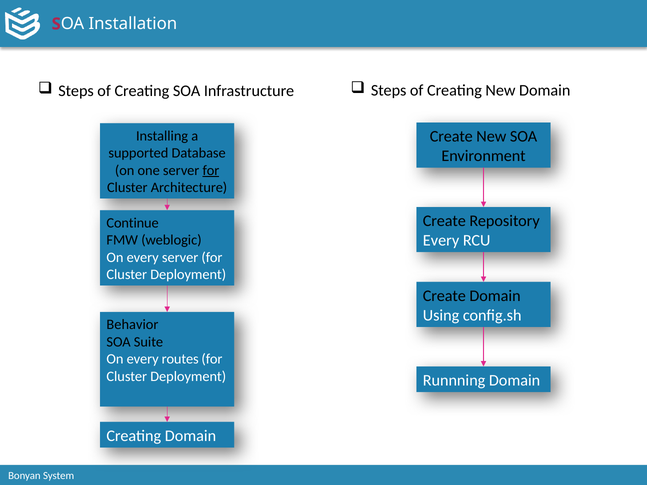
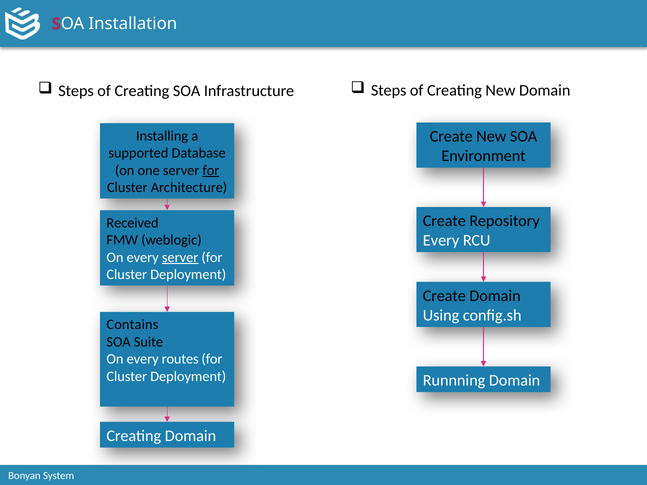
Continue: Continue -> Received
server at (180, 258) underline: none -> present
Behavior: Behavior -> Contains
